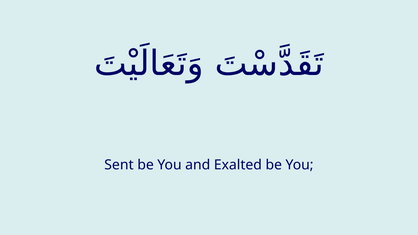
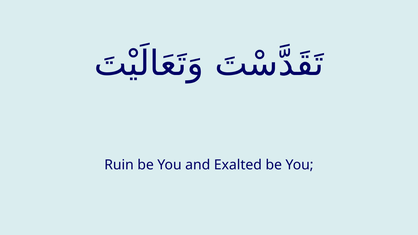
Sent: Sent -> Ruin
